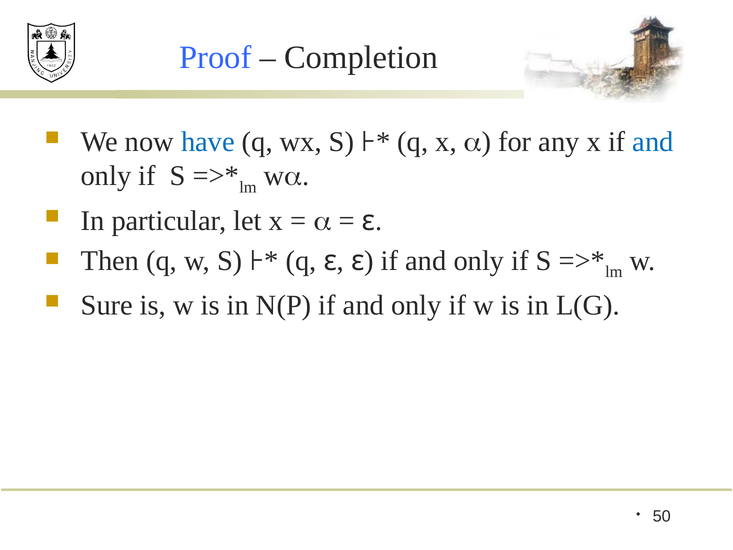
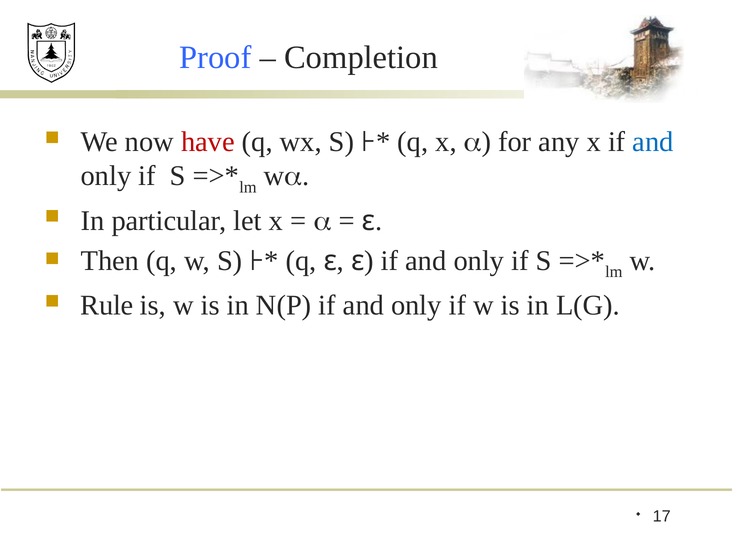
have colour: blue -> red
Sure: Sure -> Rule
50: 50 -> 17
